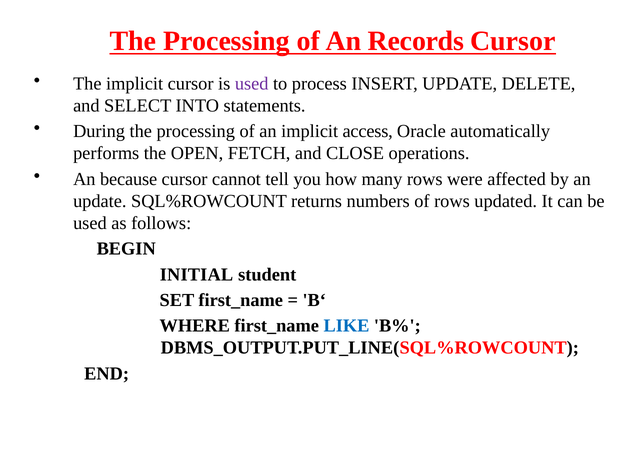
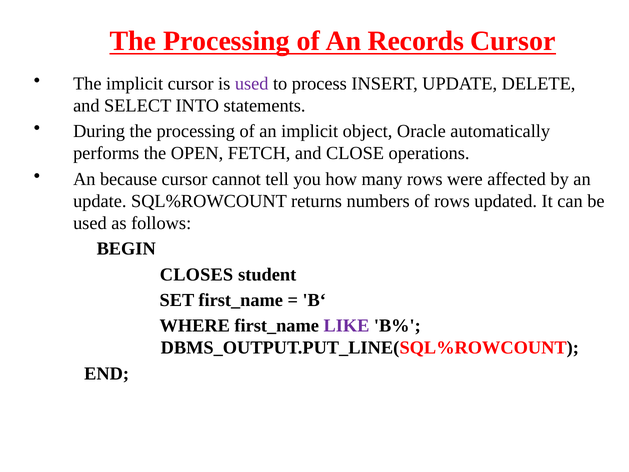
access: access -> object
INITIAL: INITIAL -> CLOSES
LIKE colour: blue -> purple
